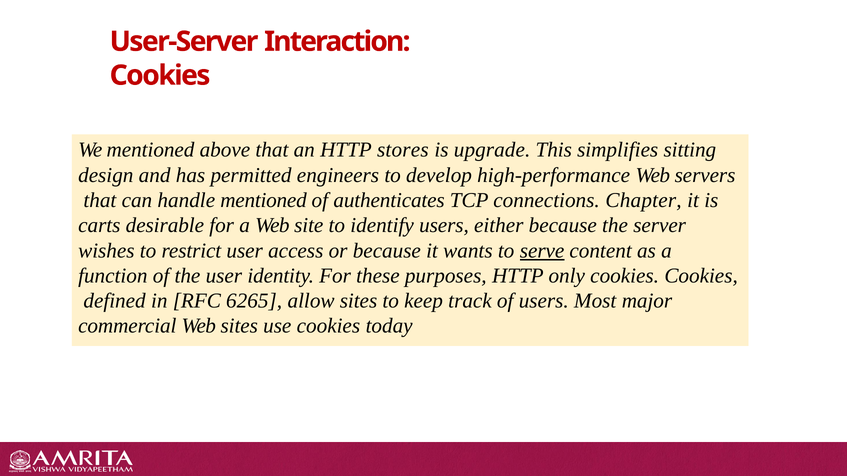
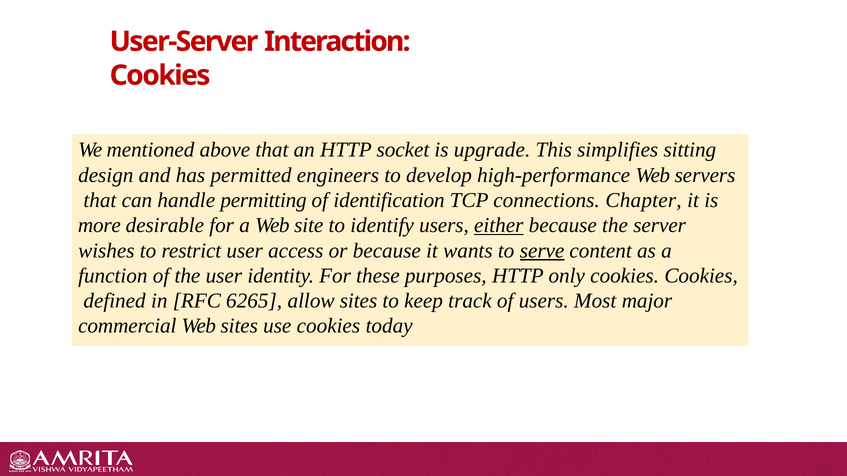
stores: stores -> socket
handle mentioned: mentioned -> permitting
authenticates: authenticates -> identification
carts: carts -> more
either underline: none -> present
